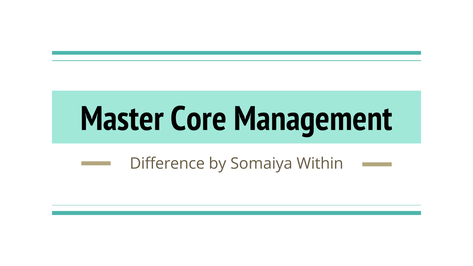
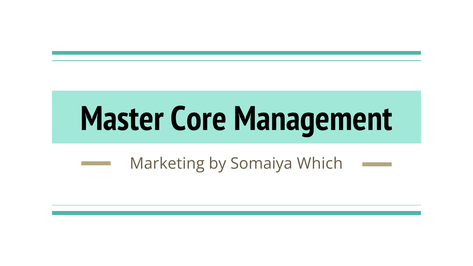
Difference: Difference -> Marketing
Within: Within -> Which
